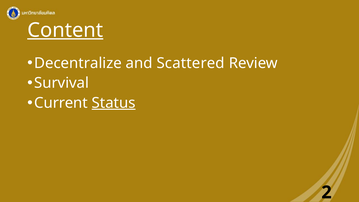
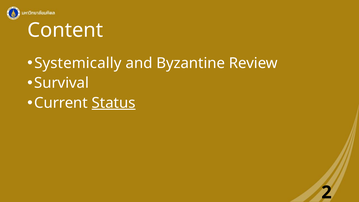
Content underline: present -> none
Decentralize: Decentralize -> Systemically
Scattered: Scattered -> Byzantine
